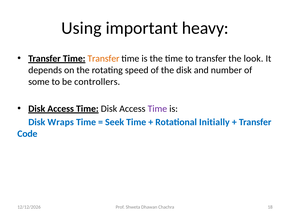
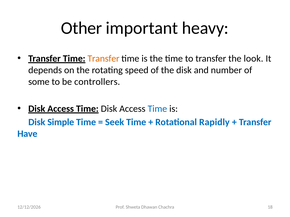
Using: Using -> Other
Time at (157, 109) colour: purple -> blue
Wraps: Wraps -> Simple
Initially: Initially -> Rapidly
Code: Code -> Have
